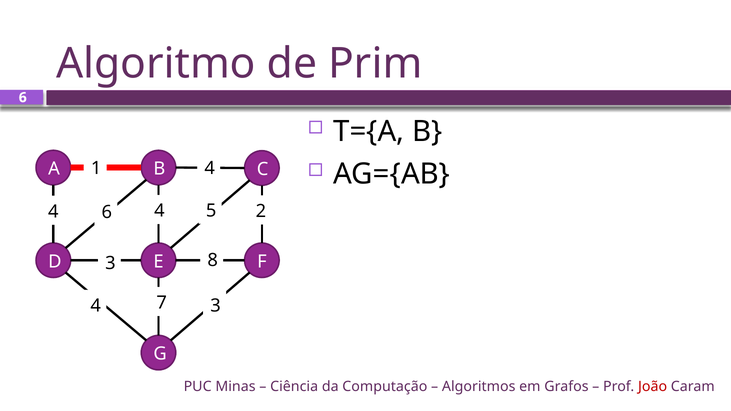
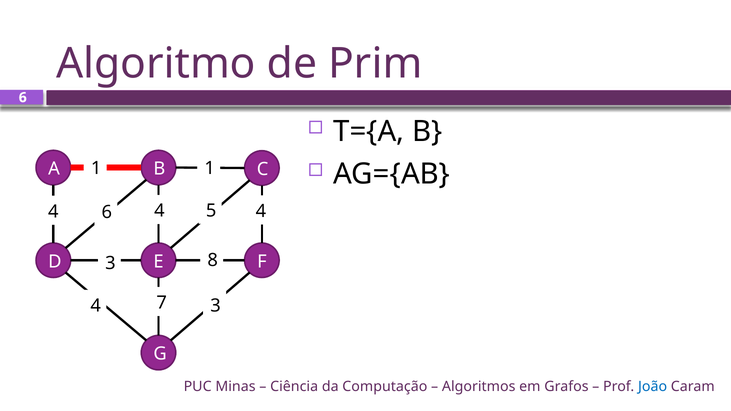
1 4: 4 -> 1
5 2: 2 -> 4
João colour: red -> blue
